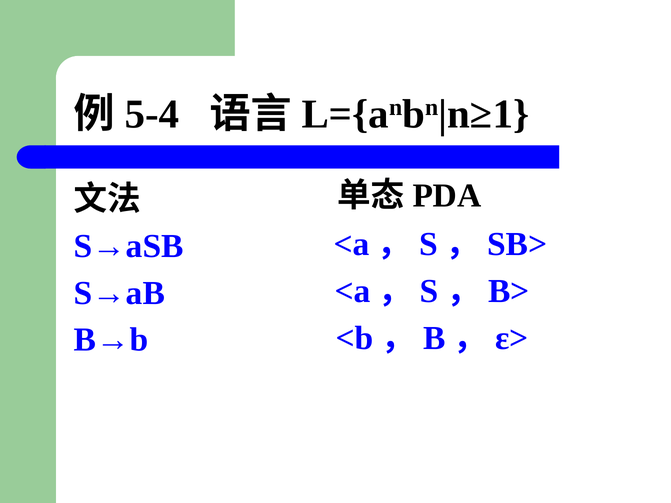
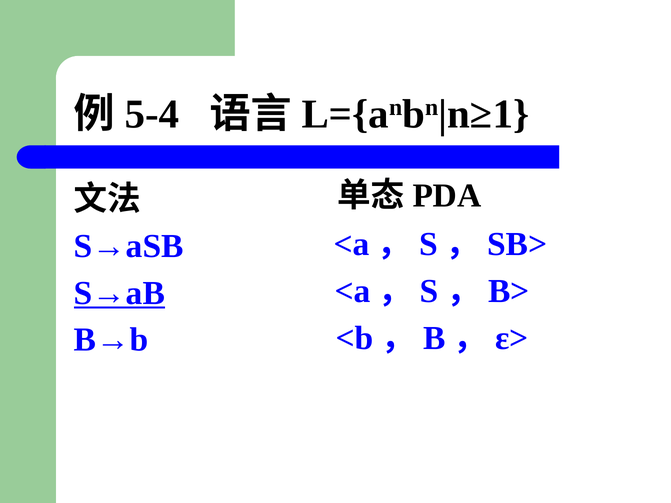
S→aB underline: none -> present
